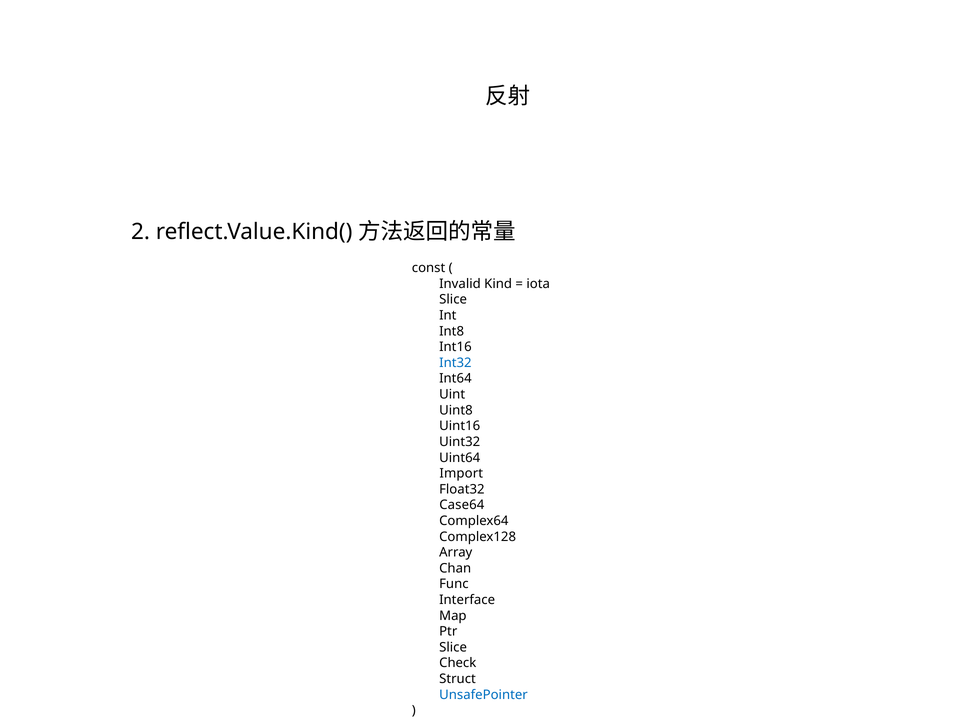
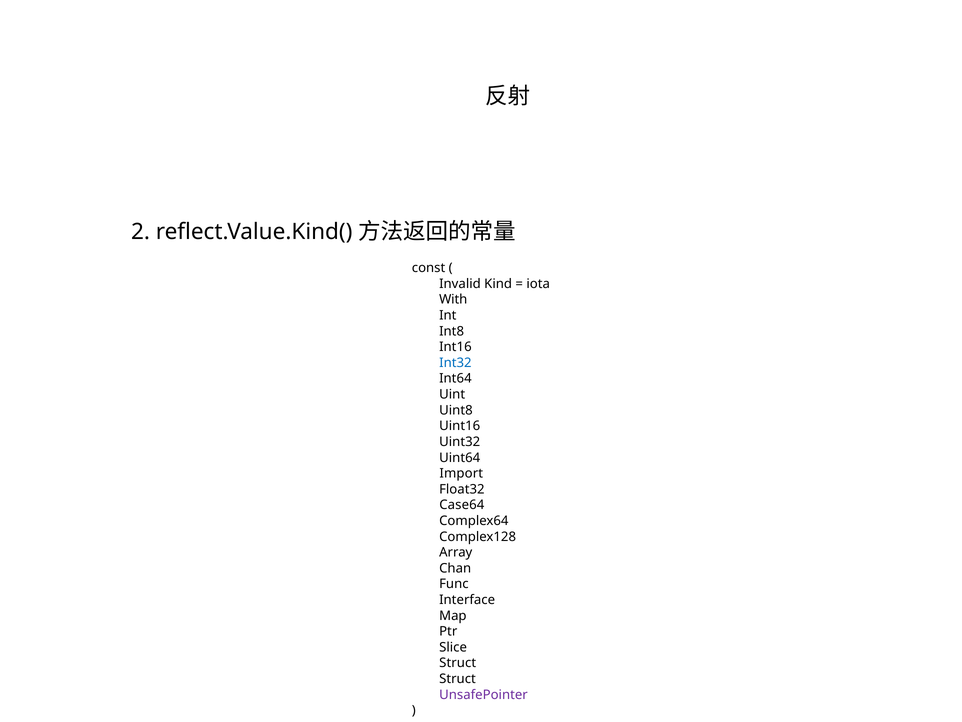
Slice at (453, 299): Slice -> With
Check at (458, 663): Check -> Struct
UnsafePointer colour: blue -> purple
